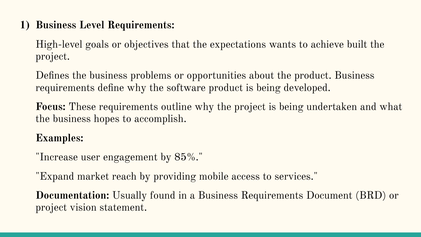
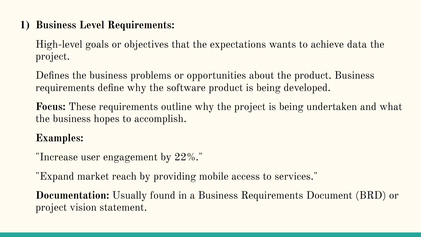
built: built -> data
85%: 85% -> 22%
